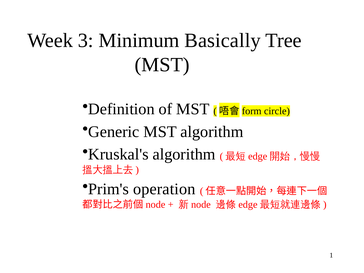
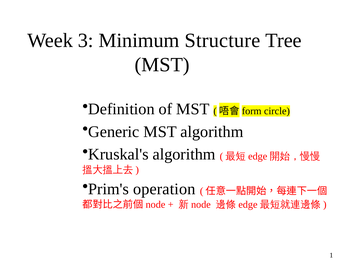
Basically: Basically -> Structure
